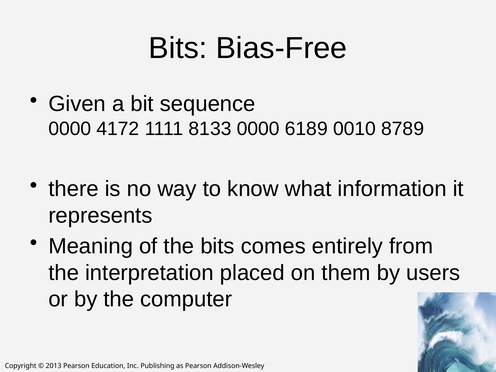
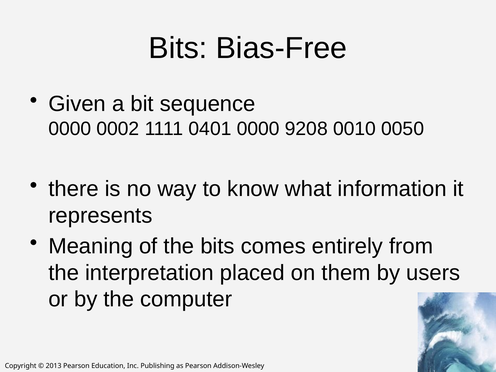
4172: 4172 -> 0002
8133: 8133 -> 0401
6189: 6189 -> 9208
8789: 8789 -> 0050
